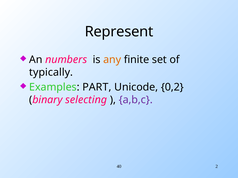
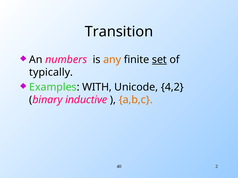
Represent: Represent -> Transition
set underline: none -> present
PART: PART -> WITH
0,2: 0,2 -> 4,2
selecting: selecting -> inductive
a,b,c colour: purple -> orange
